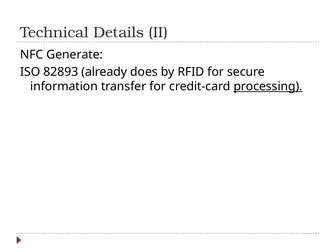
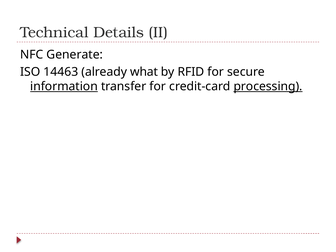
82893: 82893 -> 14463
does: does -> what
information underline: none -> present
